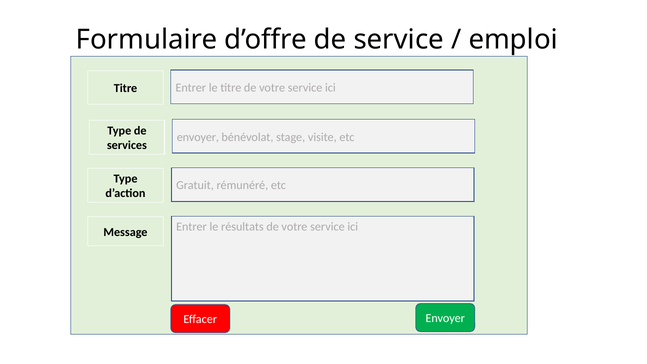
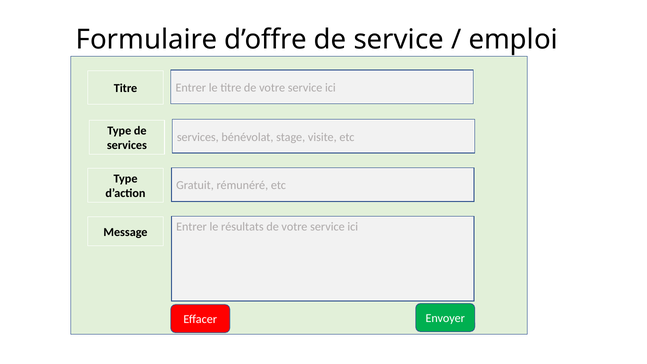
envoyer at (198, 137): envoyer -> services
